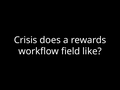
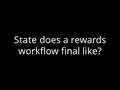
Crisis: Crisis -> State
field: field -> final
